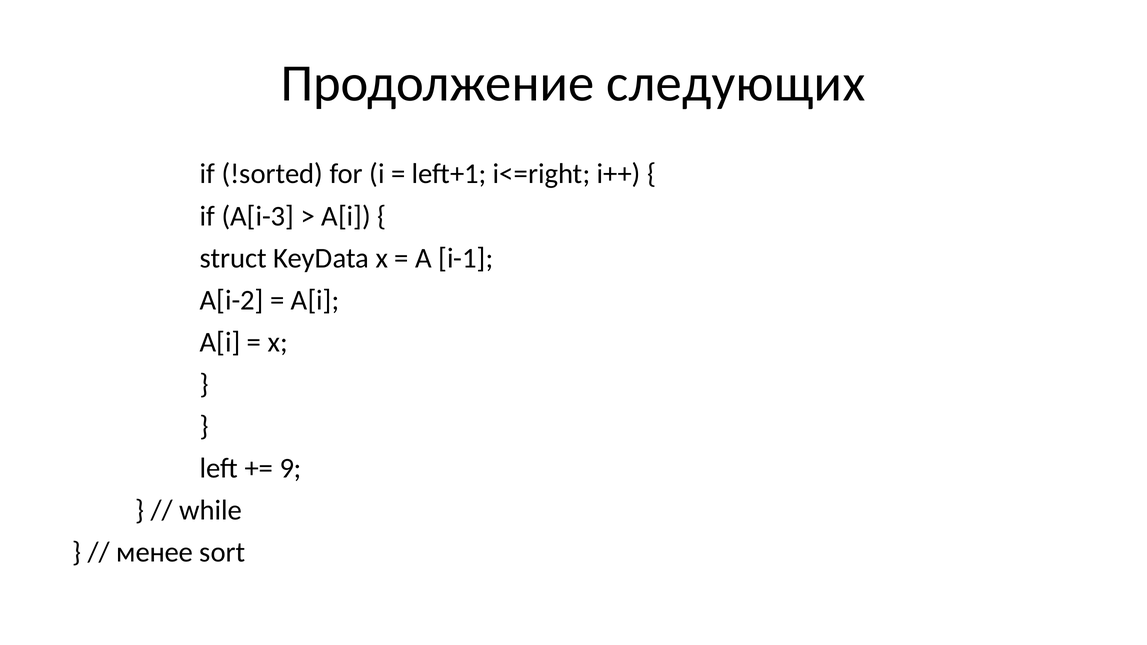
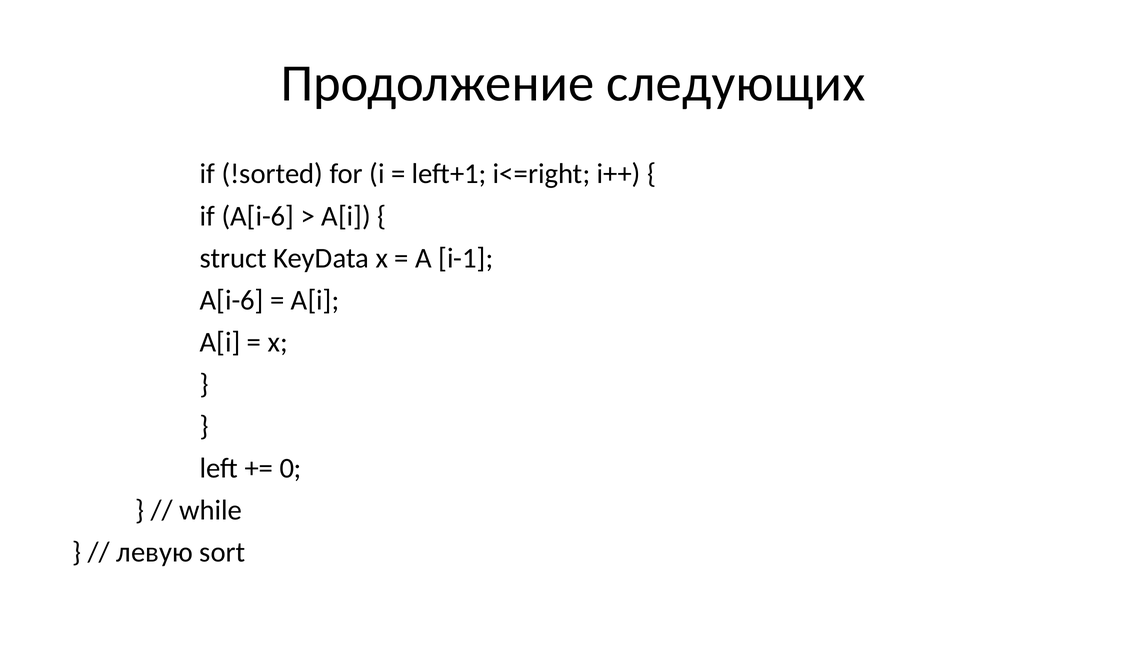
if A[i-3: A[i-3 -> A[i-6
A[i-2 at (232, 300): A[i-2 -> A[i-6
9: 9 -> 0
менее: менее -> левую
